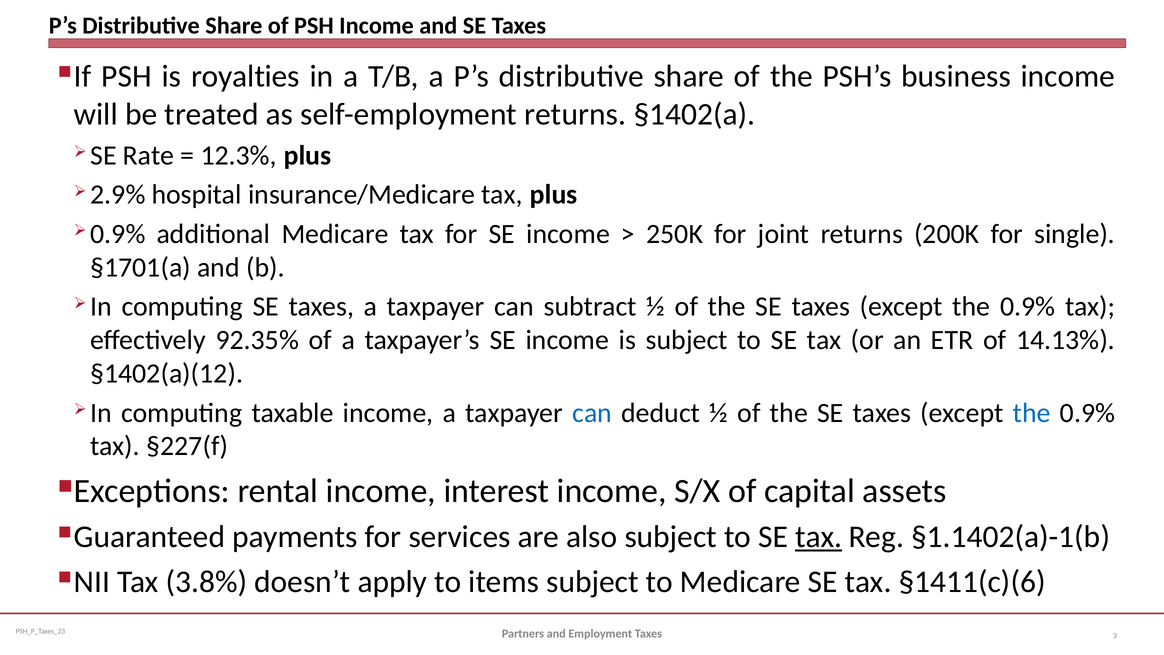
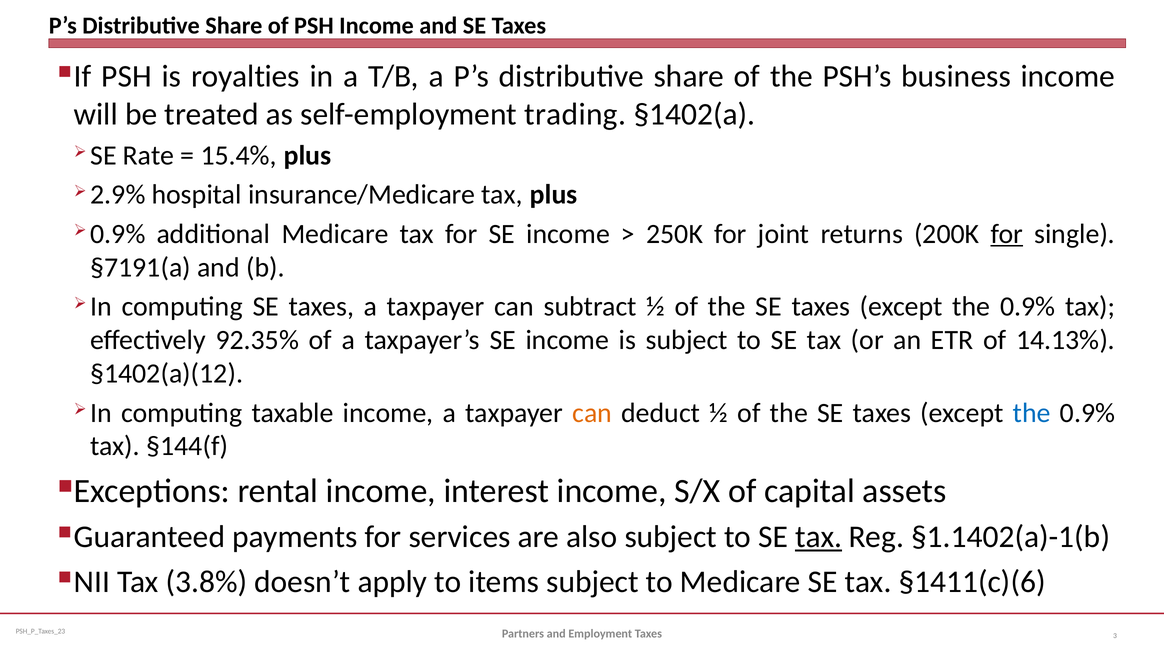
self-employment returns: returns -> trading
12.3%: 12.3% -> 15.4%
for at (1007, 234) underline: none -> present
§1701(a: §1701(a -> §7191(a
can at (592, 413) colour: blue -> orange
§227(f: §227(f -> §144(f
